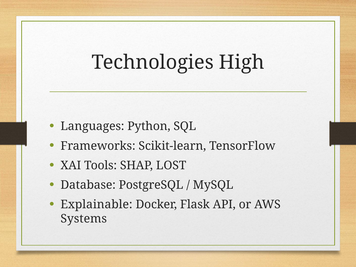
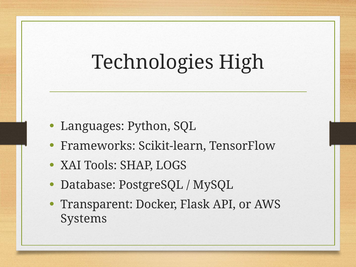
LOST: LOST -> LOGS
Explainable: Explainable -> Transparent
